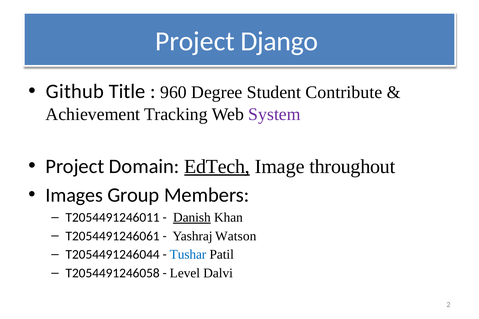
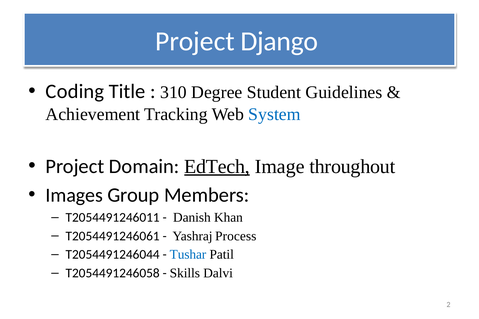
Github: Github -> Coding
960: 960 -> 310
Contribute: Contribute -> Guidelines
System colour: purple -> blue
Danish underline: present -> none
Watson: Watson -> Process
Level: Level -> Skills
